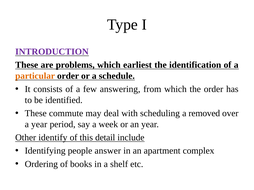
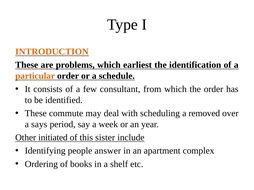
INTRODUCTION colour: purple -> orange
answering: answering -> consultant
a year: year -> says
identify: identify -> initiated
detail: detail -> sister
